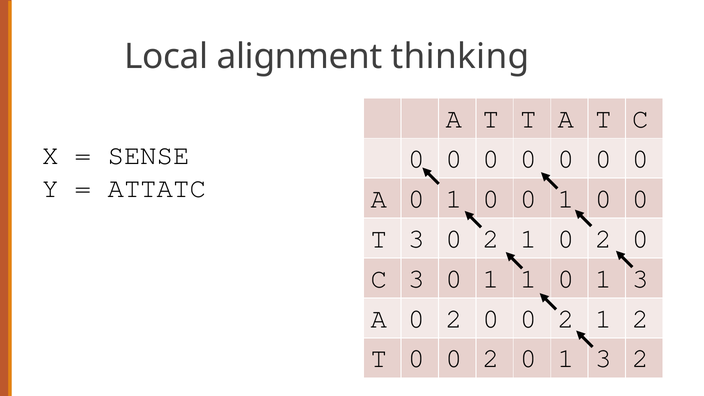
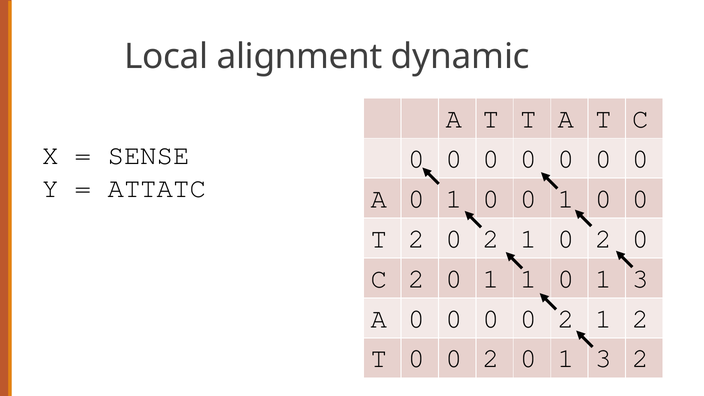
thinking: thinking -> dynamic
T 3: 3 -> 2
C 3: 3 -> 2
A 0 2: 2 -> 0
